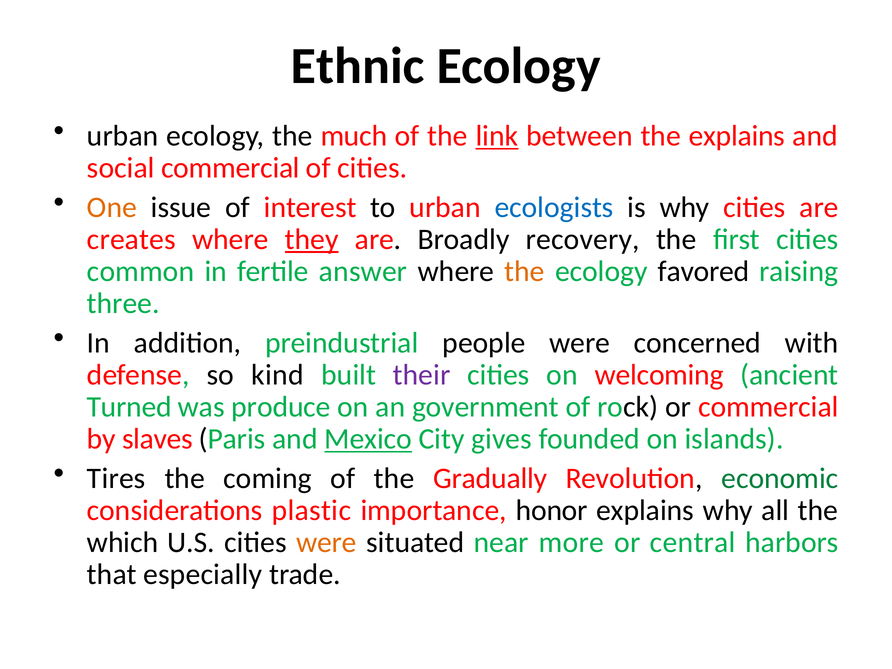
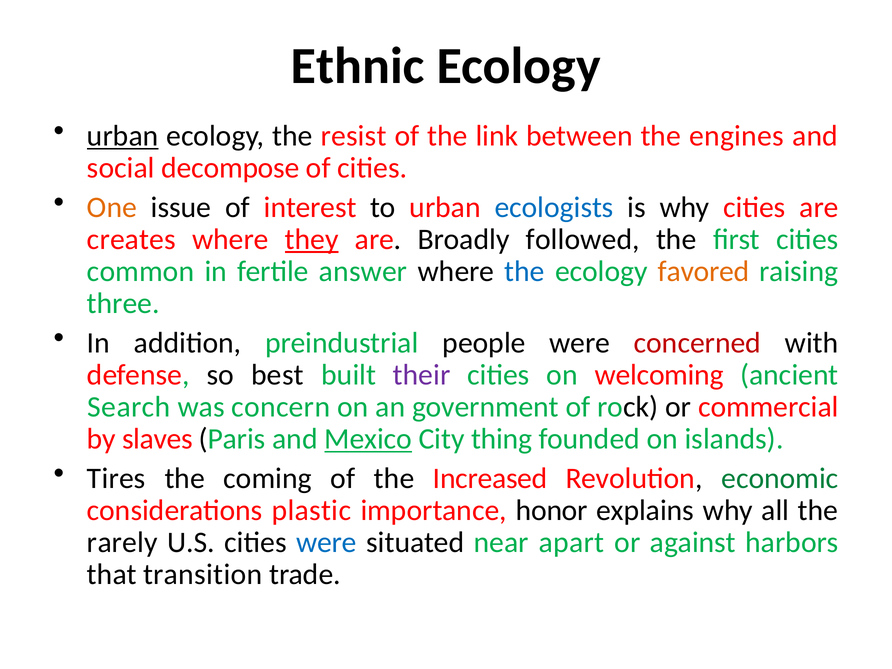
urban at (123, 136) underline: none -> present
much: much -> resist
link underline: present -> none
the explains: explains -> engines
social commercial: commercial -> decompose
recovery: recovery -> followed
the at (524, 271) colour: orange -> blue
favored colour: black -> orange
concerned colour: black -> red
kind: kind -> best
Turned: Turned -> Search
produce: produce -> concern
gives: gives -> thing
Gradually: Gradually -> Increased
which: which -> rarely
were at (326, 542) colour: orange -> blue
more: more -> apart
central: central -> against
especially: especially -> transition
